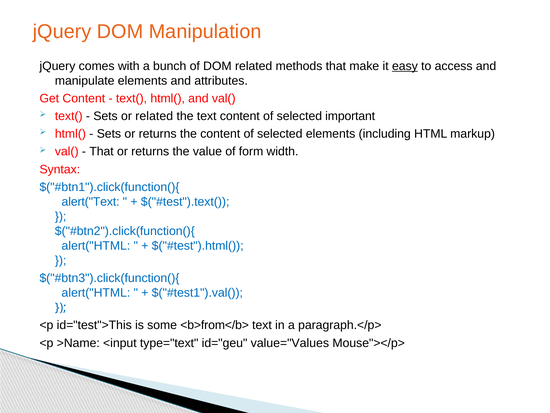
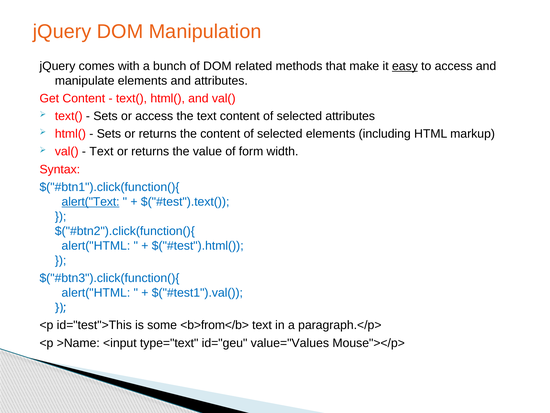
or related: related -> access
selected important: important -> attributes
That at (102, 151): That -> Text
alert("Text underline: none -> present
